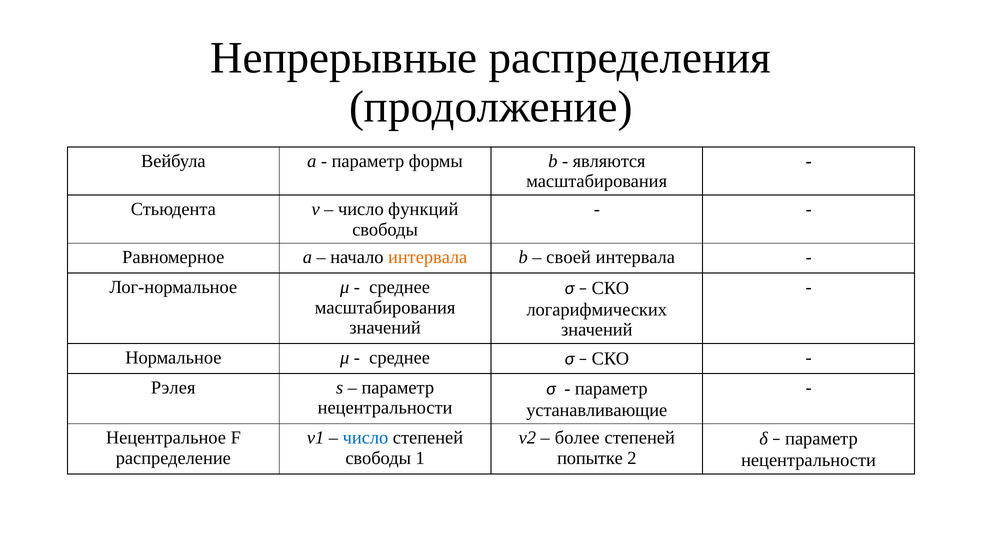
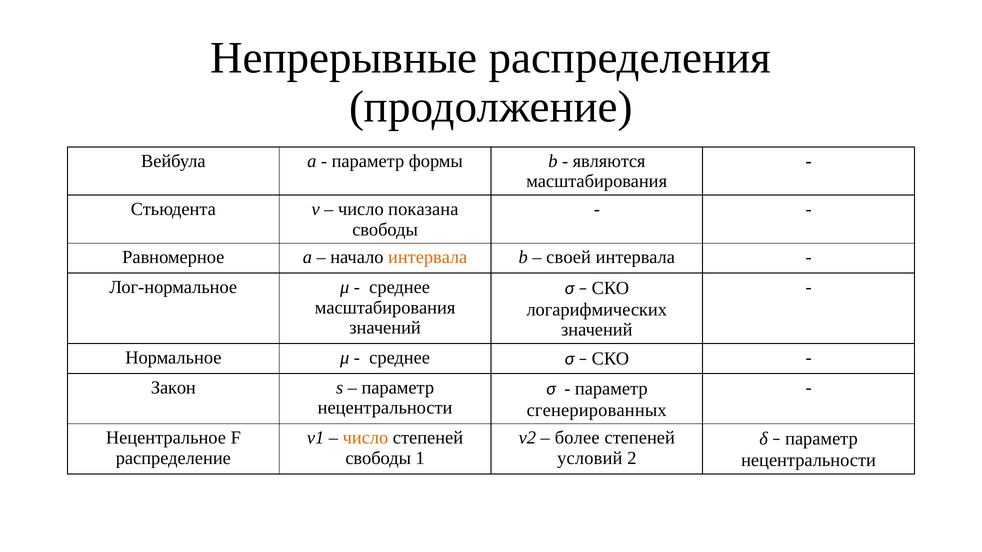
функций: функций -> показана
Рэлея: Рэлея -> Закон
устанавливающие: устанавливающие -> сгенерированных
число at (366, 438) colour: blue -> orange
попытке: попытке -> условий
